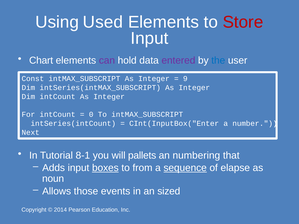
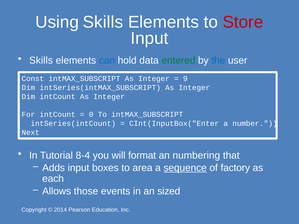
Using Used: Used -> Skills
Chart at (41, 61): Chart -> Skills
can colour: purple -> blue
entered colour: purple -> green
8-1: 8-1 -> 8-4
pallets: pallets -> format
boxes underline: present -> none
from: from -> area
elapse: elapse -> factory
noun: noun -> each
